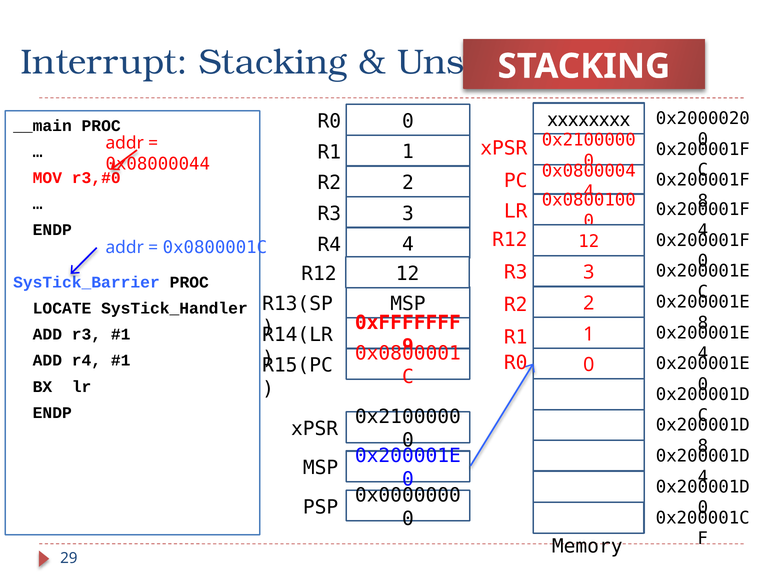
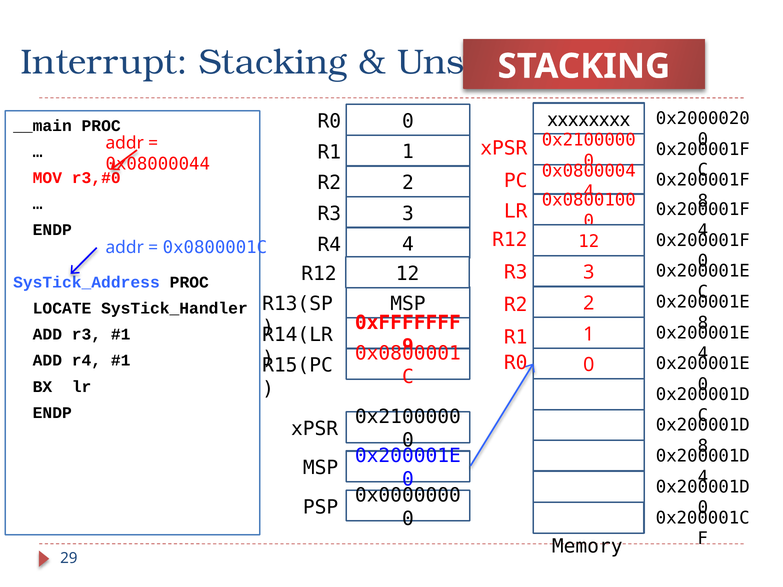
SysTick_Barrier: SysTick_Barrier -> SysTick_Address
